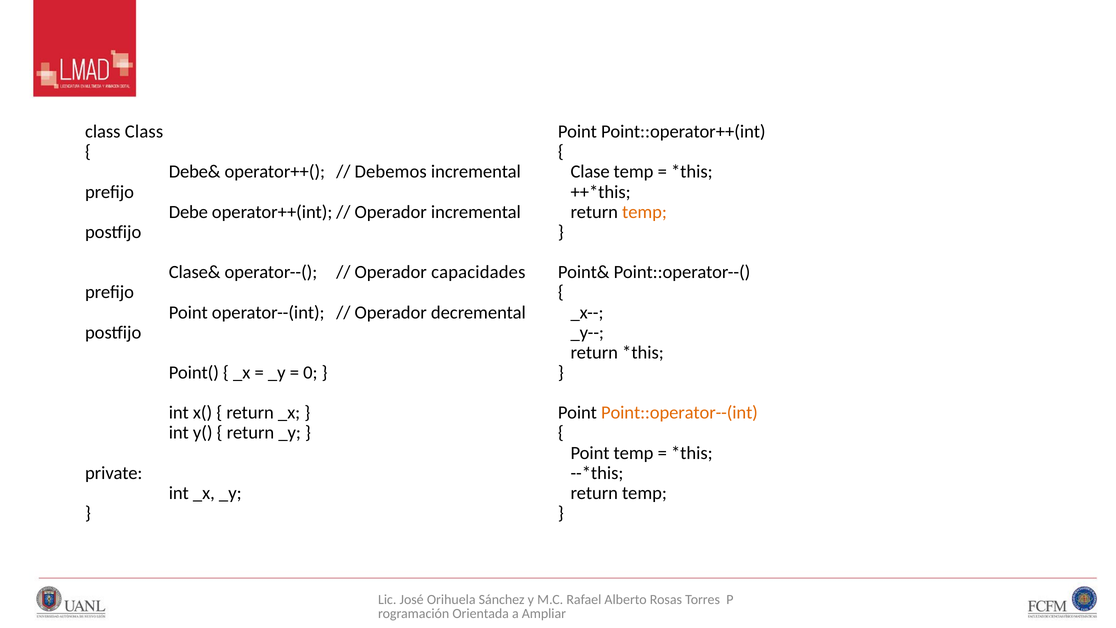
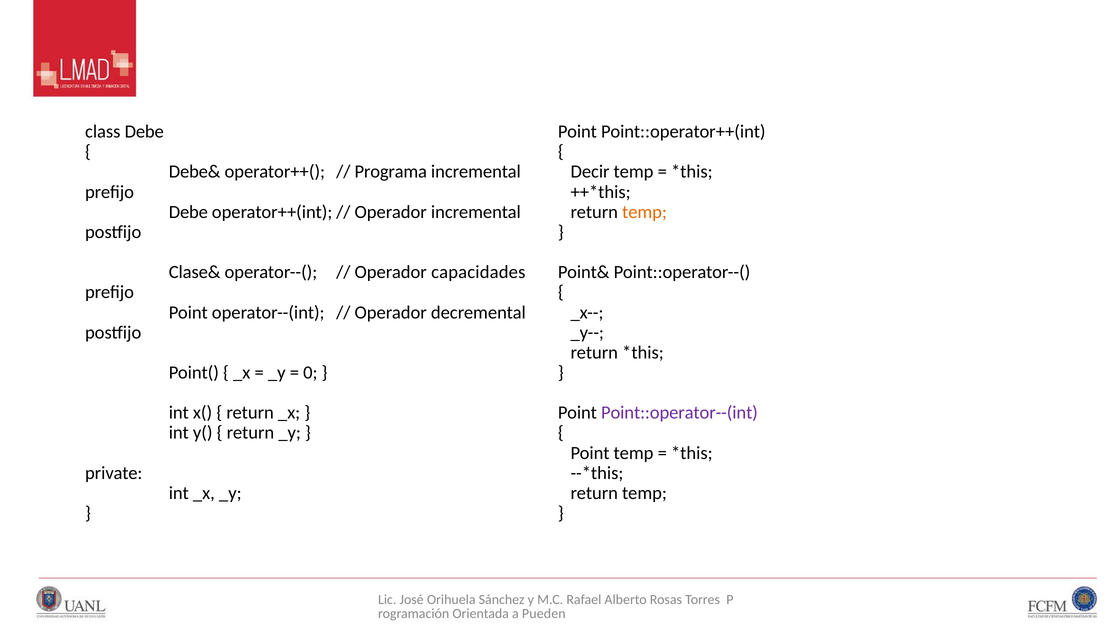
class Class: Class -> Debe
Debemos: Debemos -> Programa
Clase: Clase -> Decir
Point::operator--(int colour: orange -> purple
Ampliar: Ampliar -> Pueden
